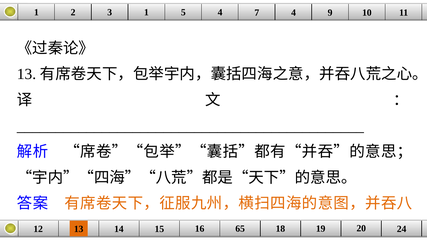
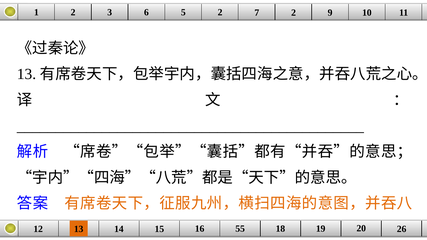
3 1: 1 -> 6
5 4: 4 -> 2
7 4: 4 -> 2
65: 65 -> 55
24: 24 -> 26
